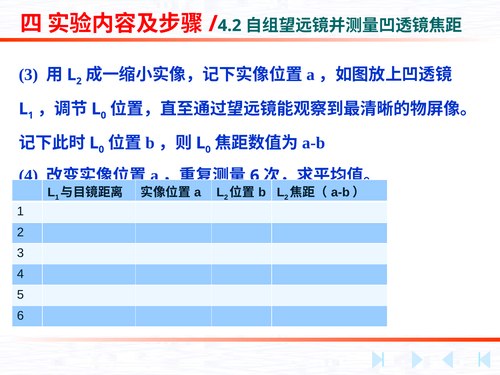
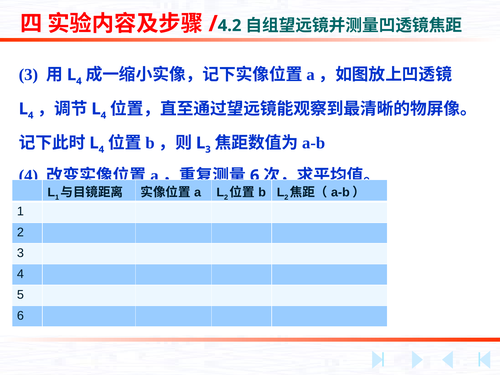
2 at (79, 81): 2 -> 4
1 at (31, 115): 1 -> 4
0 at (103, 115): 0 -> 4
0 at (101, 149): 0 -> 4
0 at (208, 149): 0 -> 3
